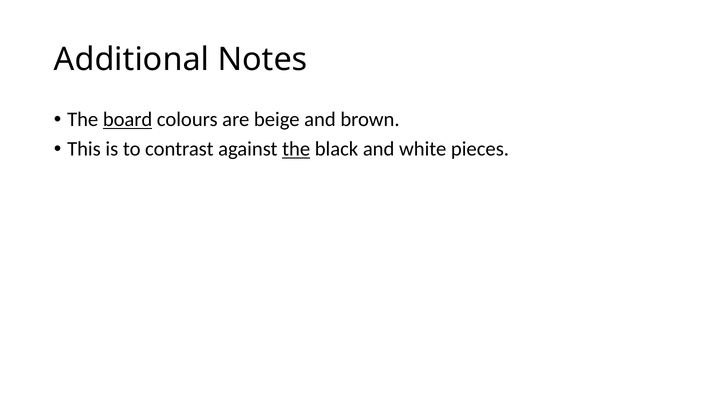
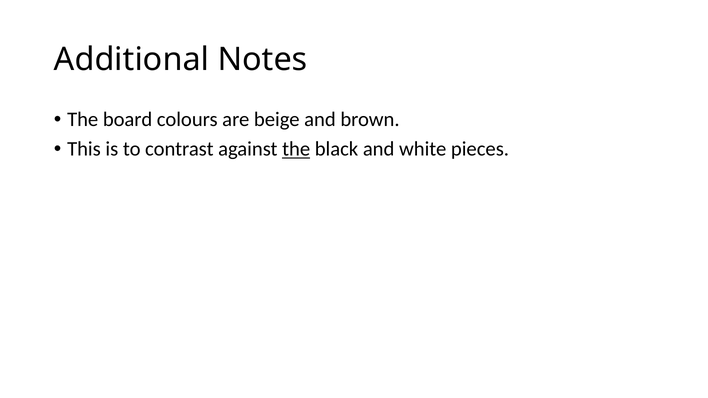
board underline: present -> none
